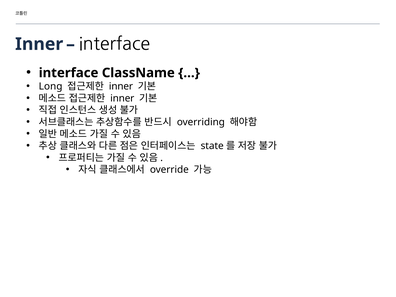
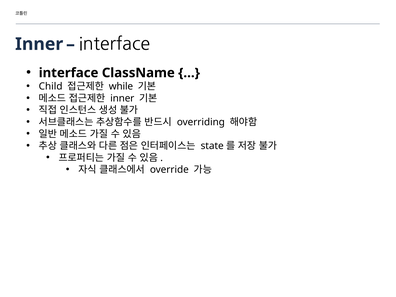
Long: Long -> Child
inner at (121, 86): inner -> while
